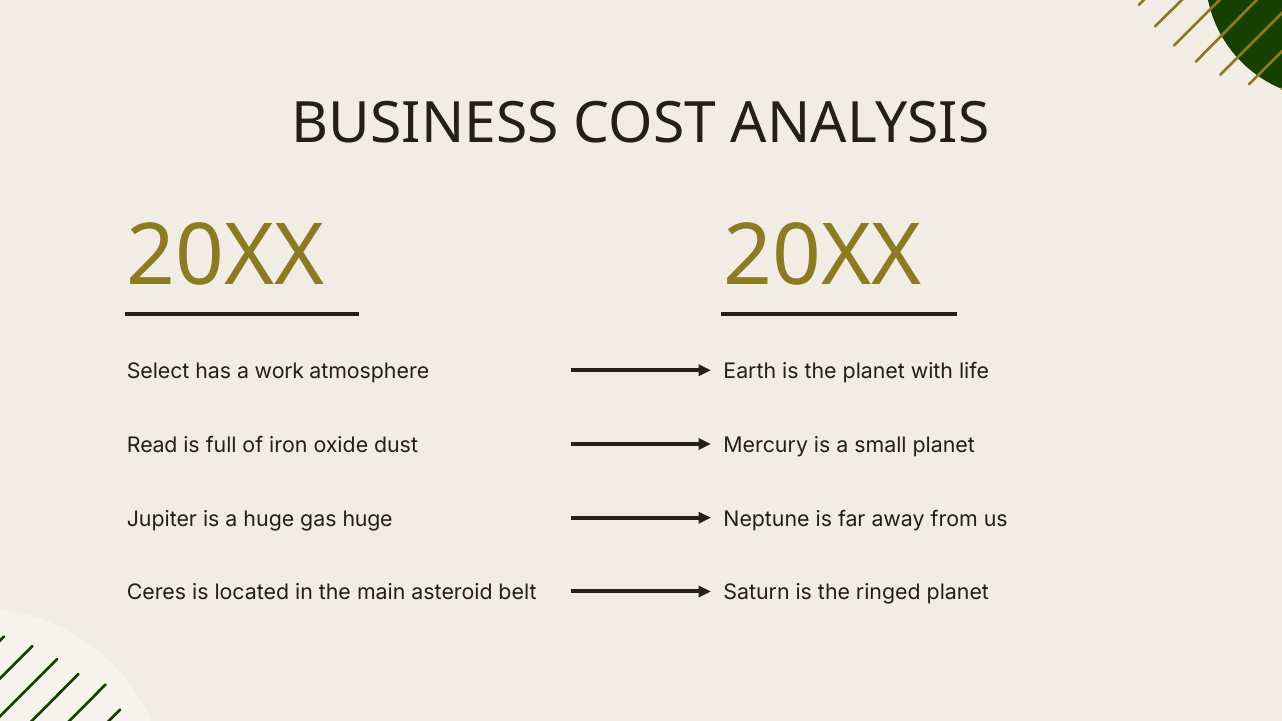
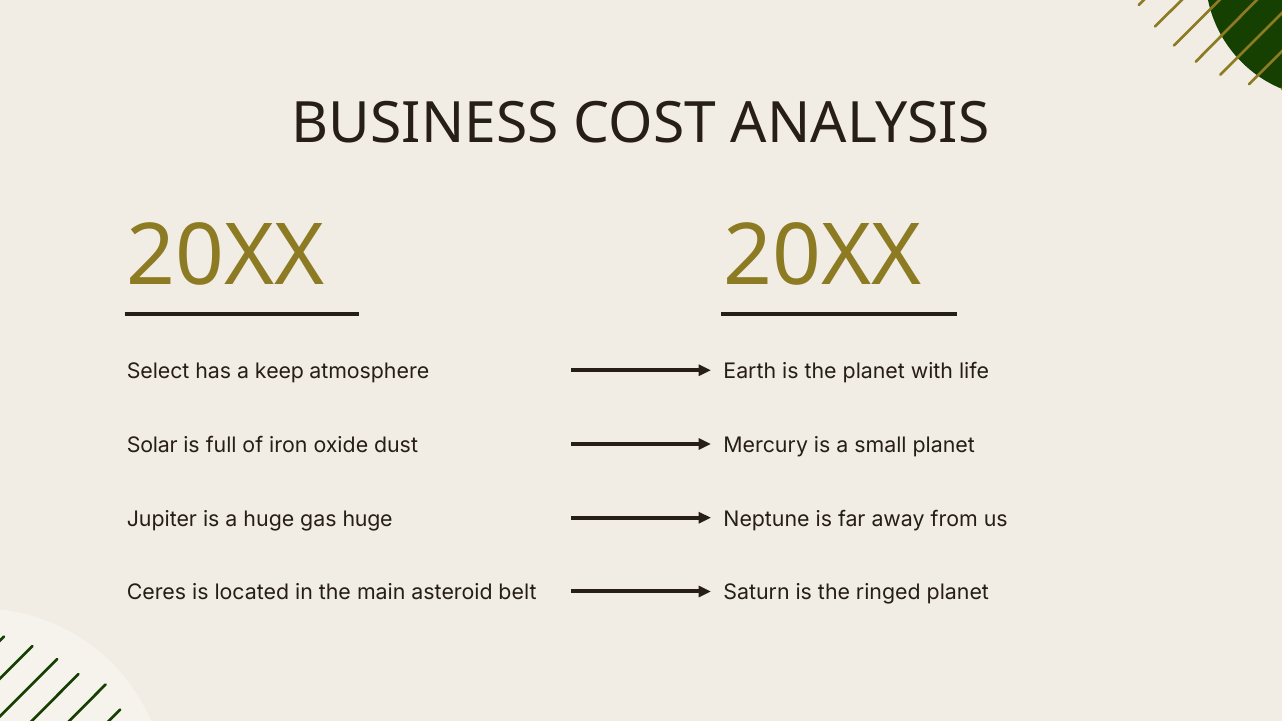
work: work -> keep
Read: Read -> Solar
